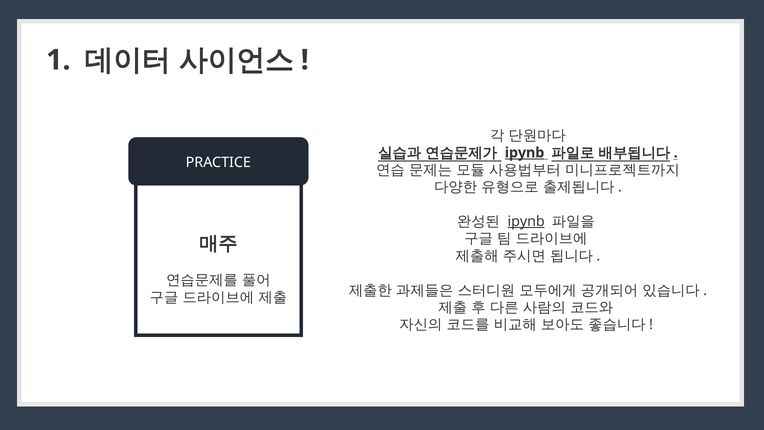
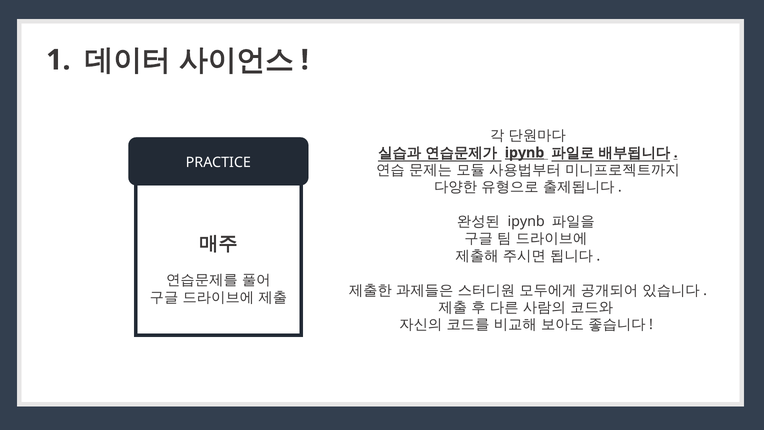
ipynb at (526, 221) underline: present -> none
